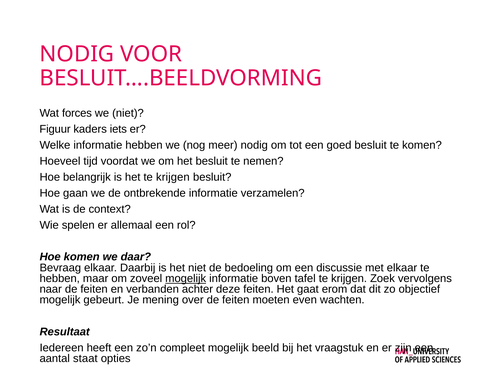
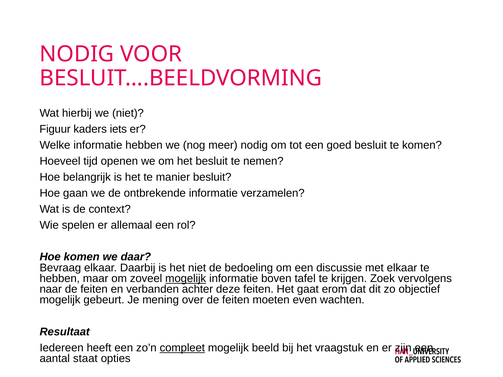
forces: forces -> hierbij
voordat: voordat -> openen
het te krijgen: krijgen -> manier
compleet underline: none -> present
